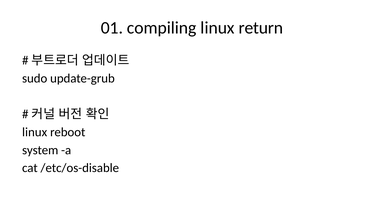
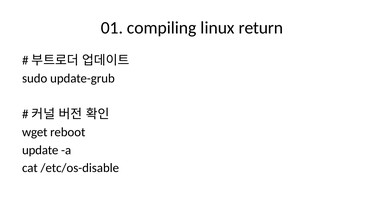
linux at (35, 132): linux -> wget
system: system -> update
